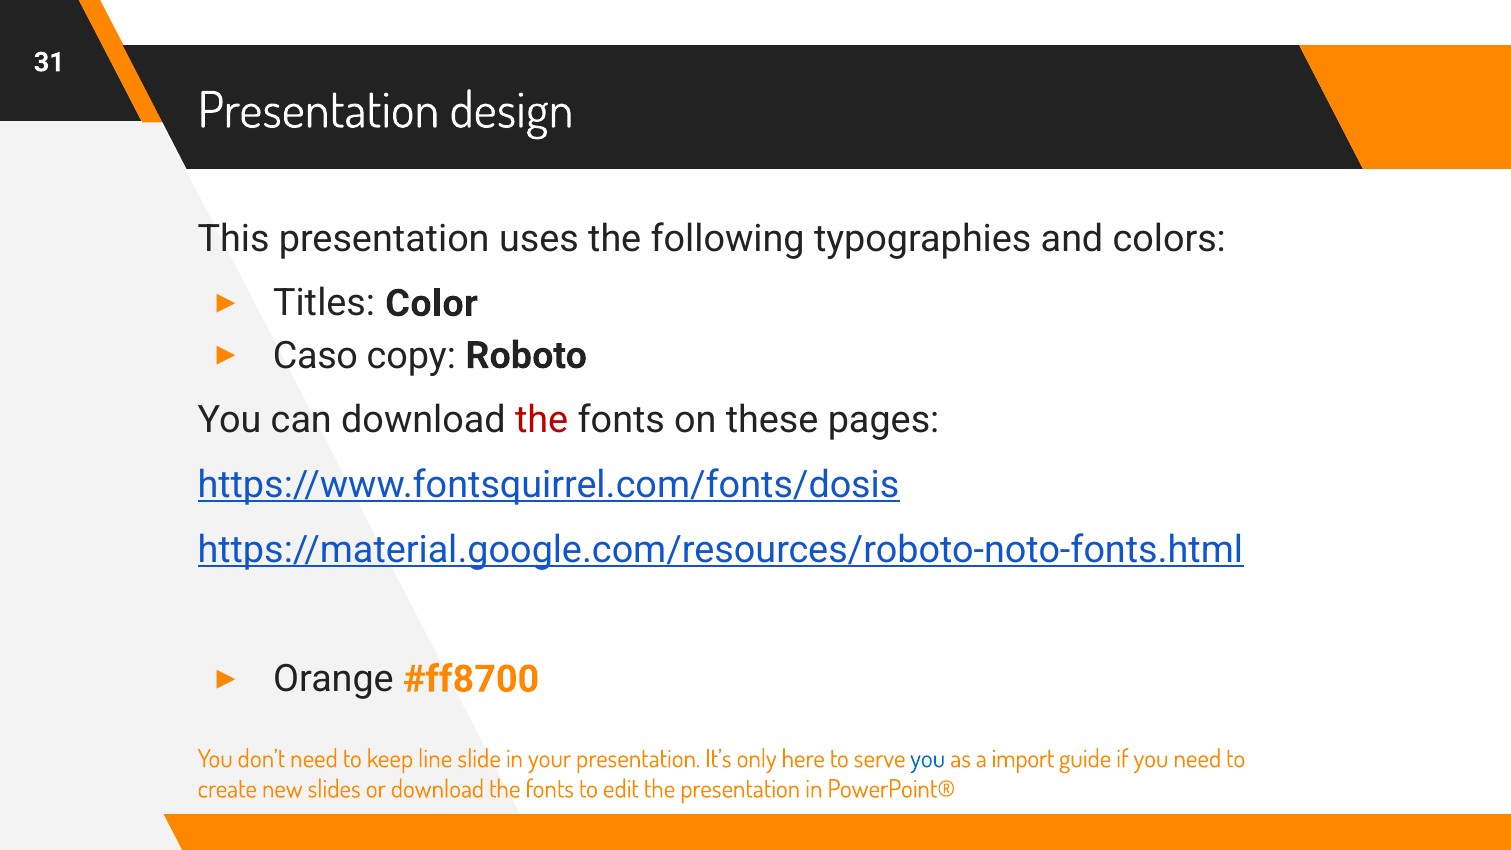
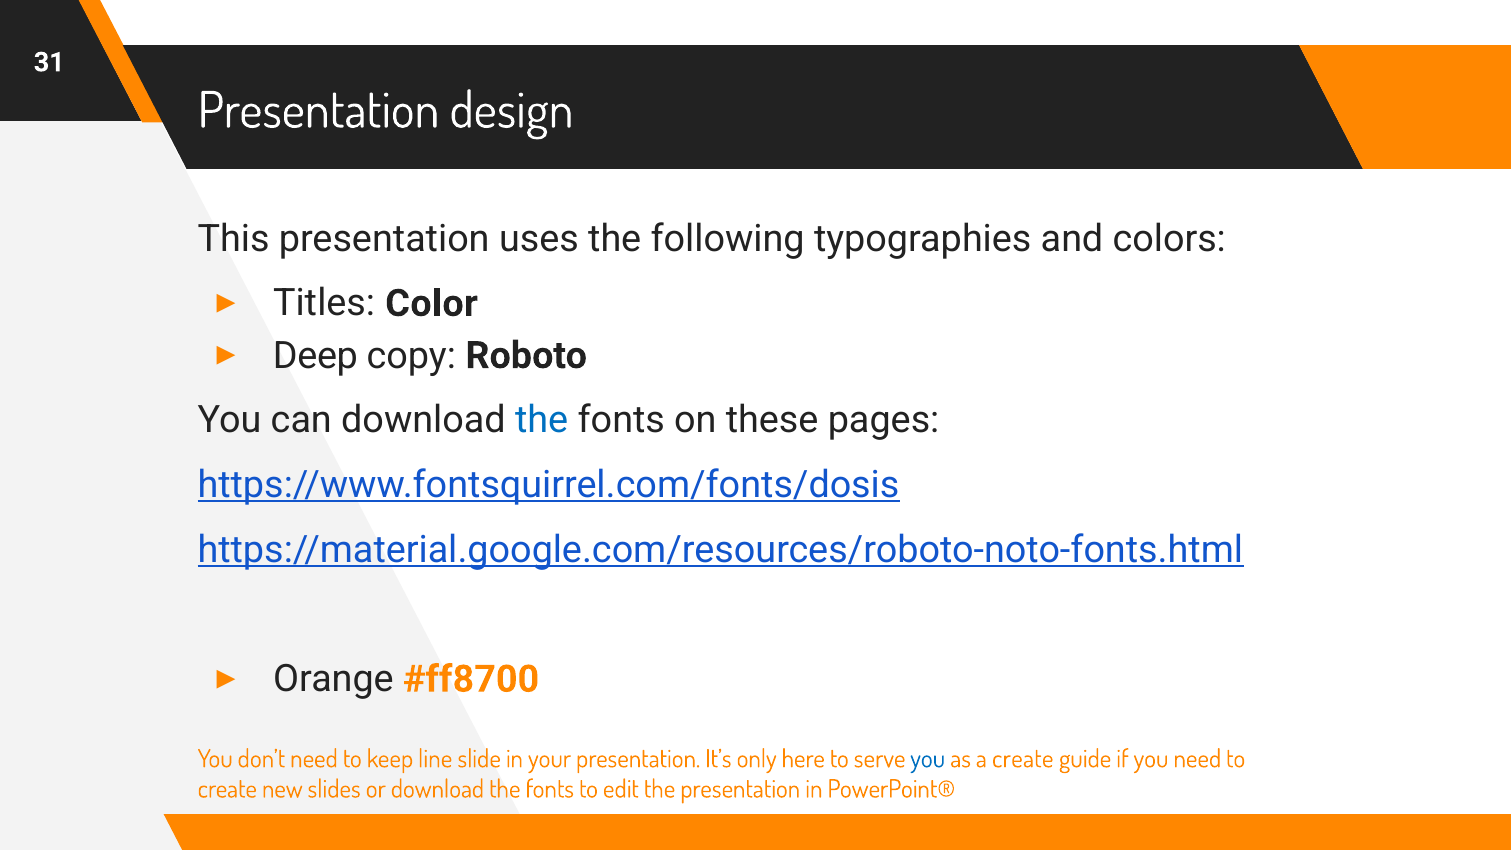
Caso: Caso -> Deep
the at (542, 420) colour: red -> blue
a import: import -> create
